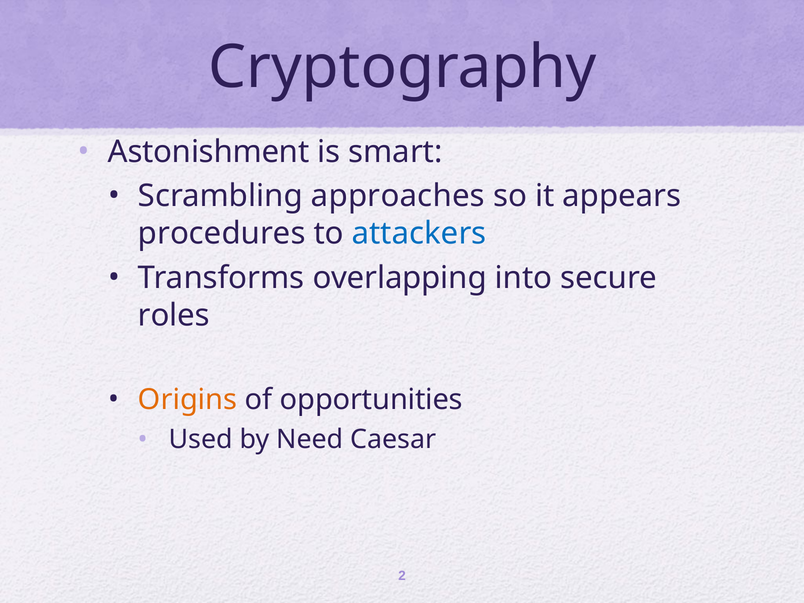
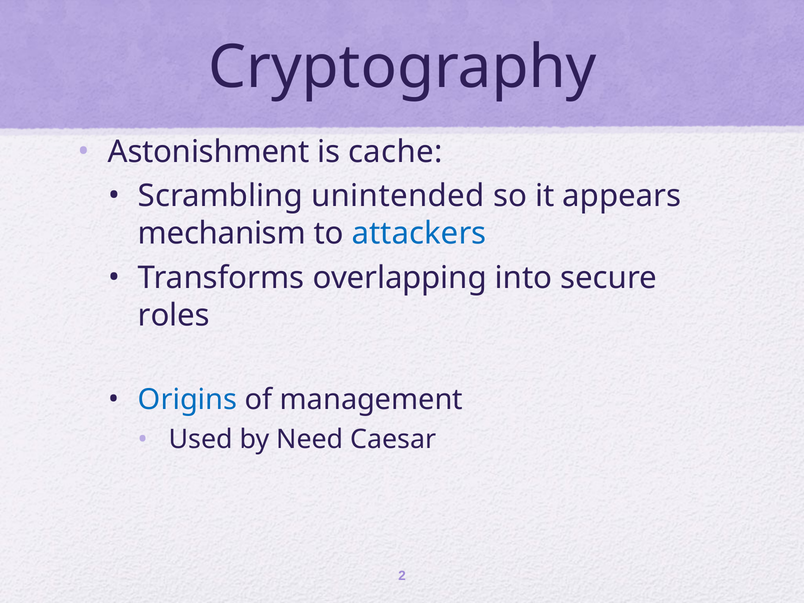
smart: smart -> cache
approaches: approaches -> unintended
procedures: procedures -> mechanism
Origins colour: orange -> blue
opportunities: opportunities -> management
